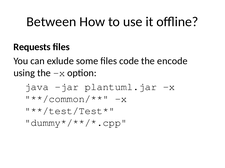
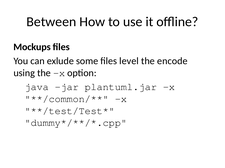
Requests: Requests -> Mockups
code: code -> level
